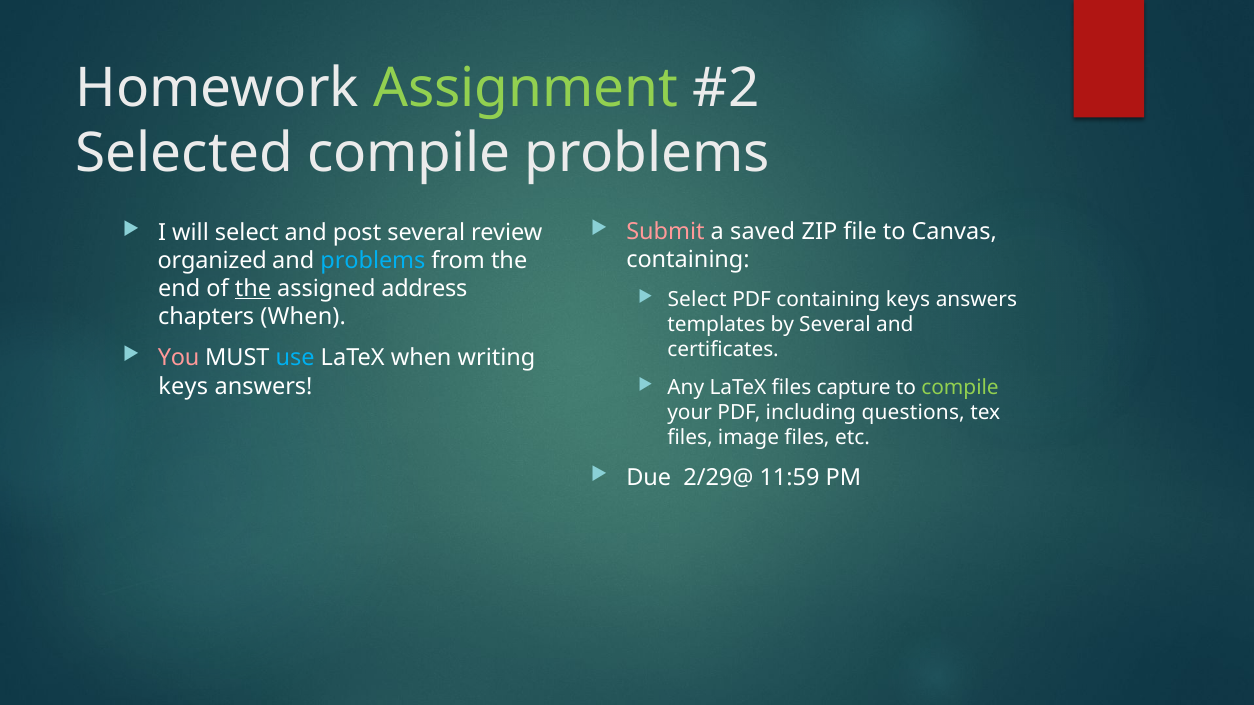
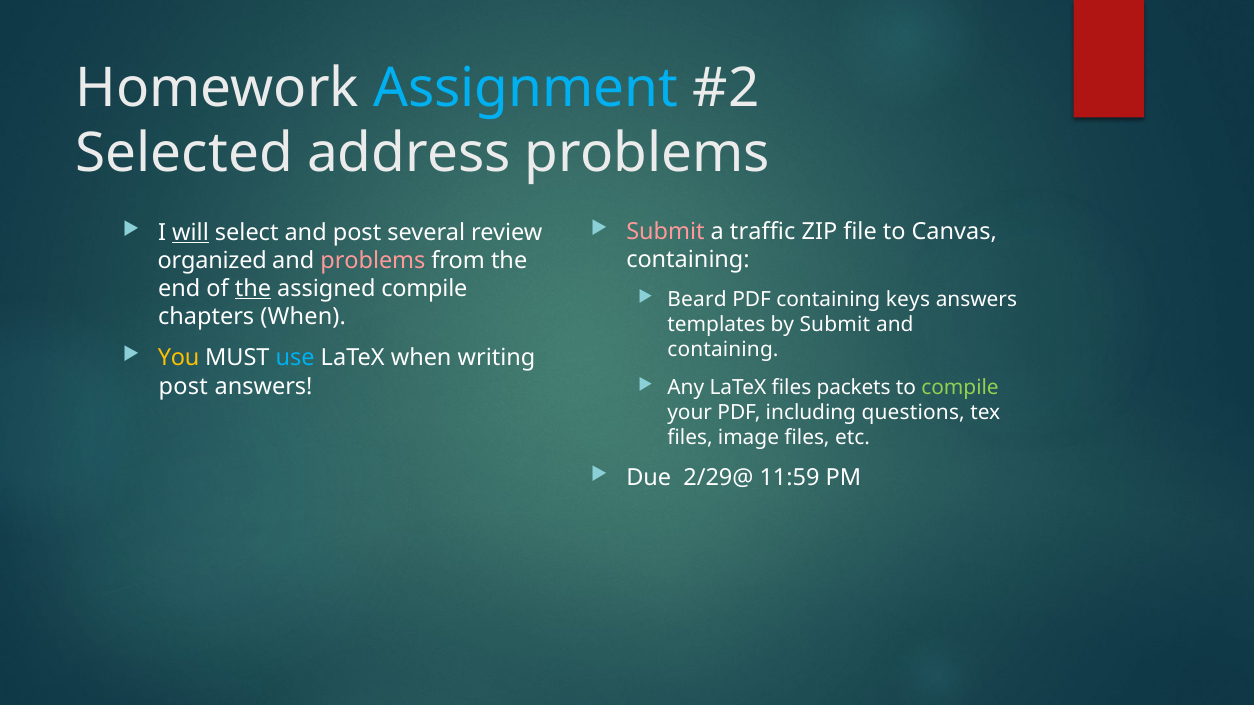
Assignment colour: light green -> light blue
Selected compile: compile -> address
saved: saved -> traffic
will underline: none -> present
problems at (373, 261) colour: light blue -> pink
assigned address: address -> compile
Select at (697, 300): Select -> Beard
by Several: Several -> Submit
certificates at (723, 350): certificates -> containing
You colour: pink -> yellow
capture: capture -> packets
keys at (183, 387): keys -> post
